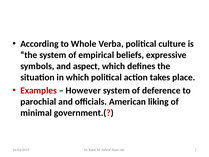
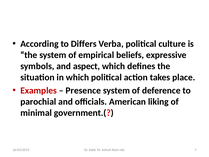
Whole: Whole -> Differs
However: However -> Presence
